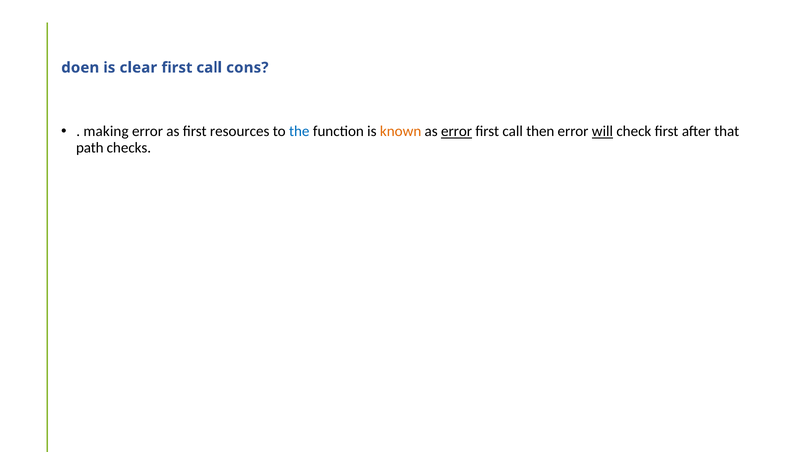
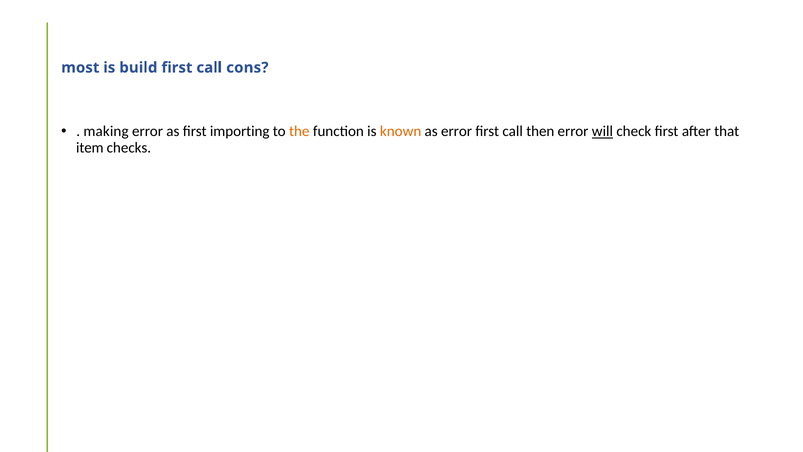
doen: doen -> most
clear: clear -> build
resources: resources -> importing
the colour: blue -> orange
error at (457, 131) underline: present -> none
path: path -> item
